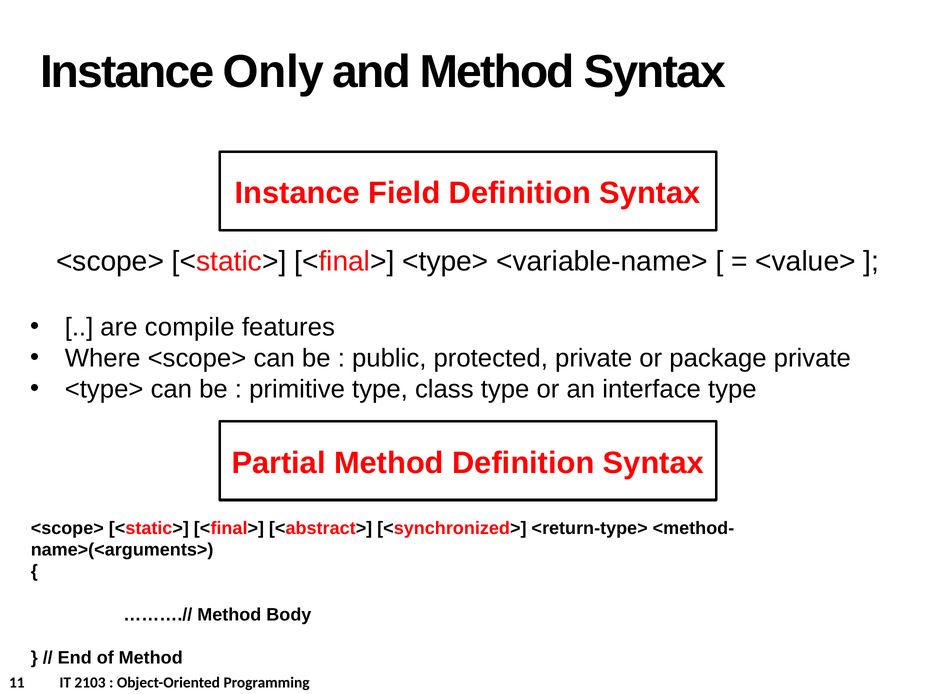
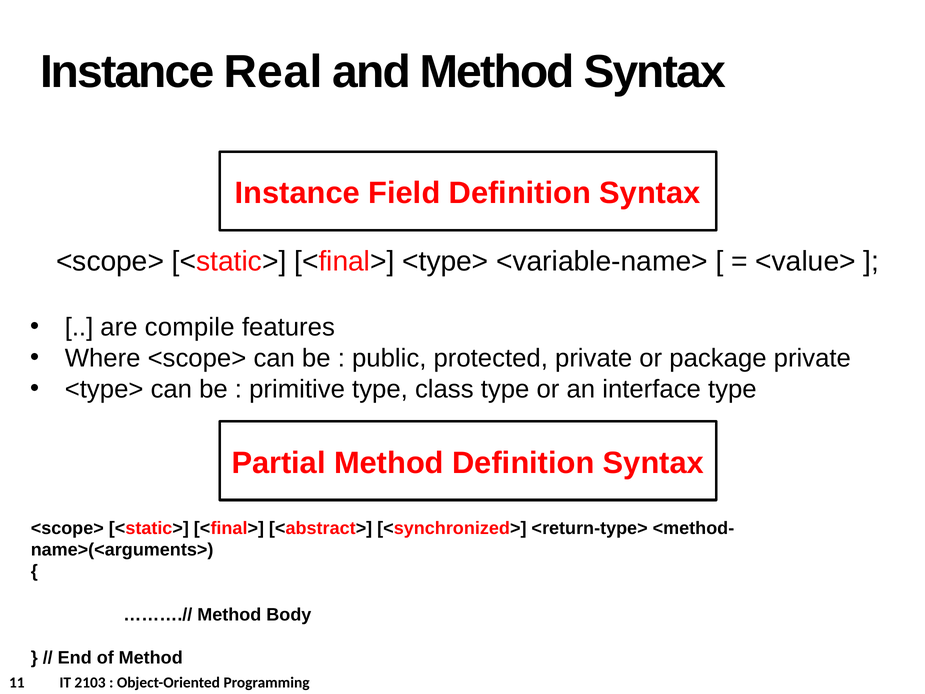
Only: Only -> Real
